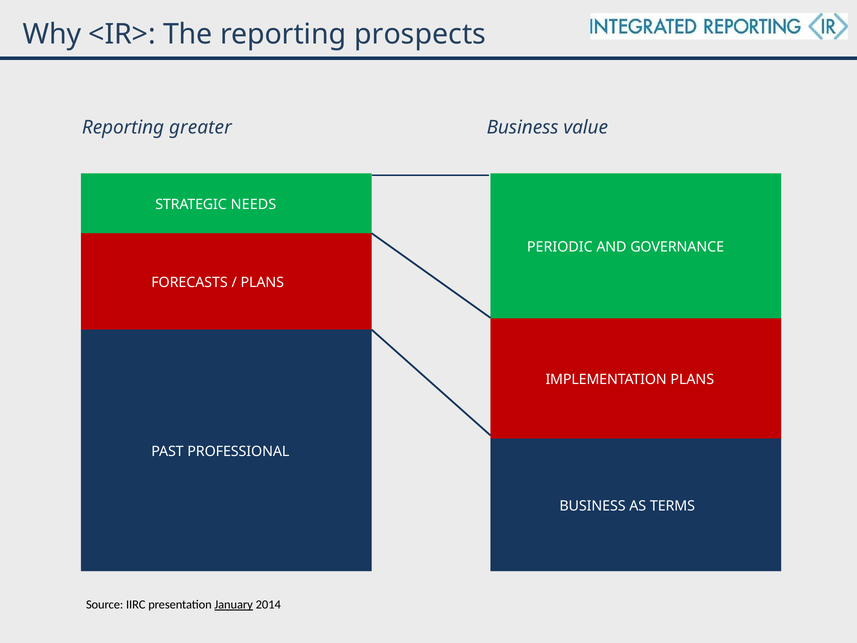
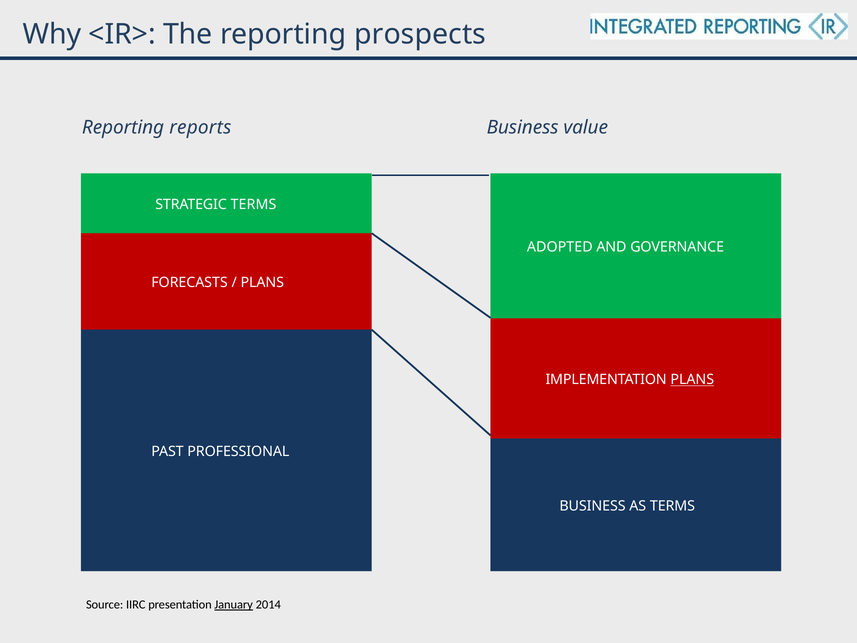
greater: greater -> reports
STRATEGIC NEEDS: NEEDS -> TERMS
PERIODIC: PERIODIC -> ADOPTED
PLANS at (692, 380) underline: none -> present
